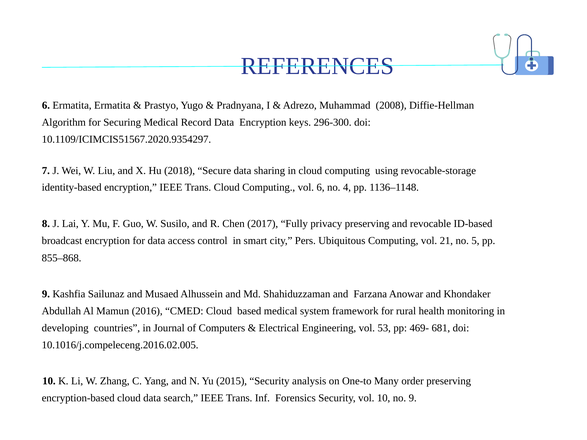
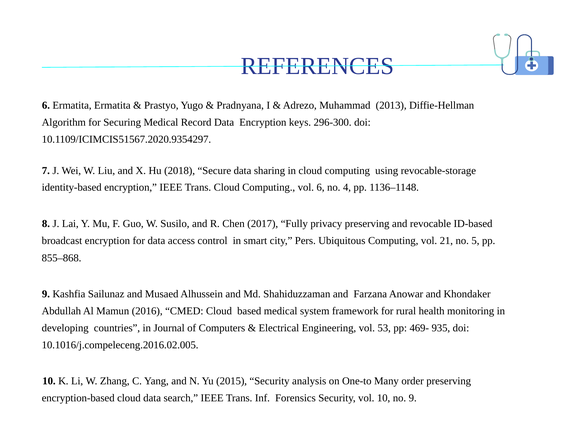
2008: 2008 -> 2013
681: 681 -> 935
